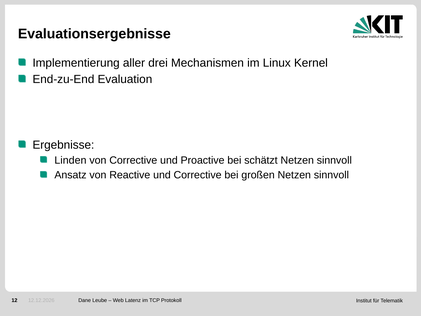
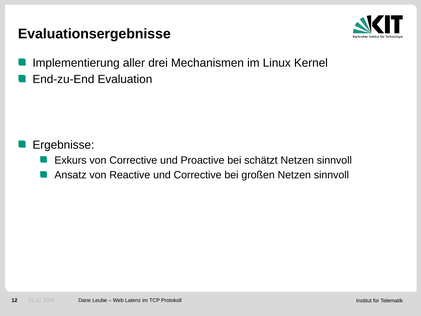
Linden: Linden -> Exkurs
